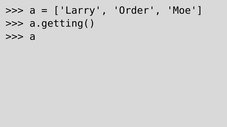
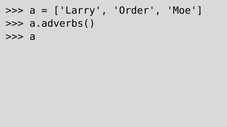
a.getting(: a.getting( -> a.adverbs(
